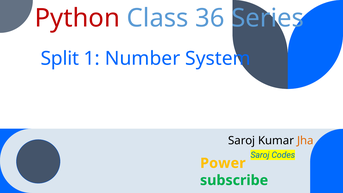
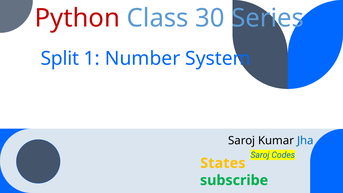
36: 36 -> 30
Jha colour: orange -> blue
Power: Power -> States
